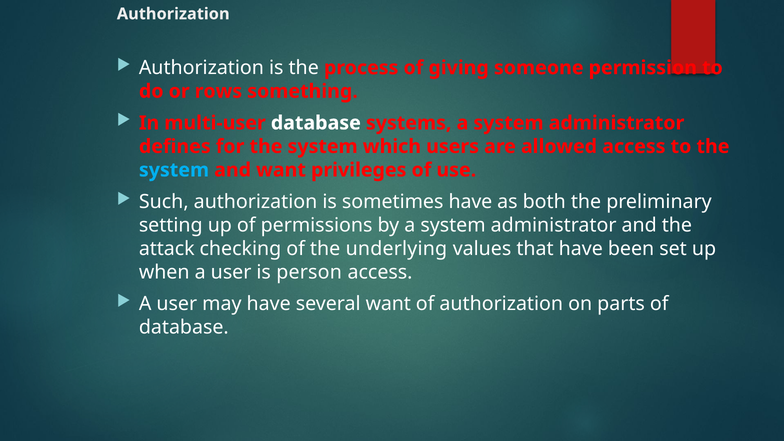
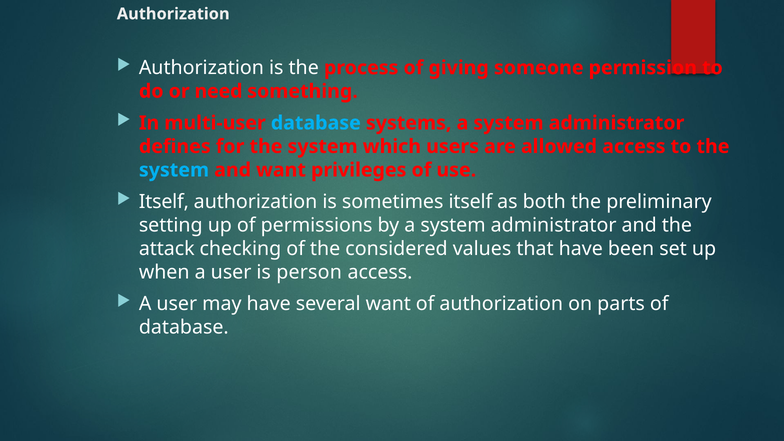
rows: rows -> need
database at (316, 123) colour: white -> light blue
Such at (164, 202): Such -> Itself
sometimes have: have -> itself
underlying: underlying -> considered
